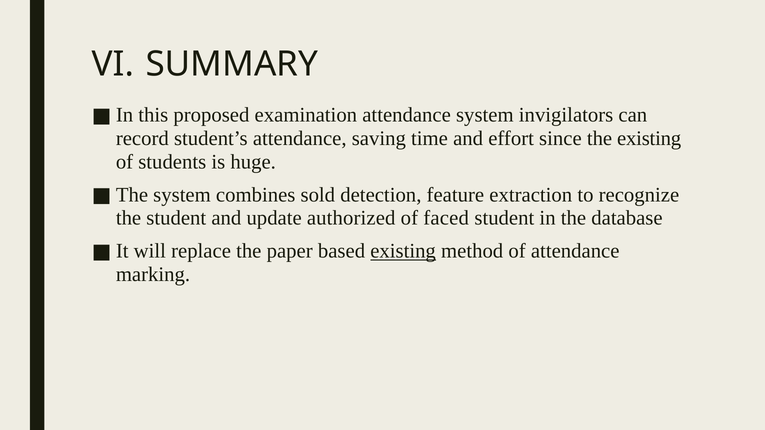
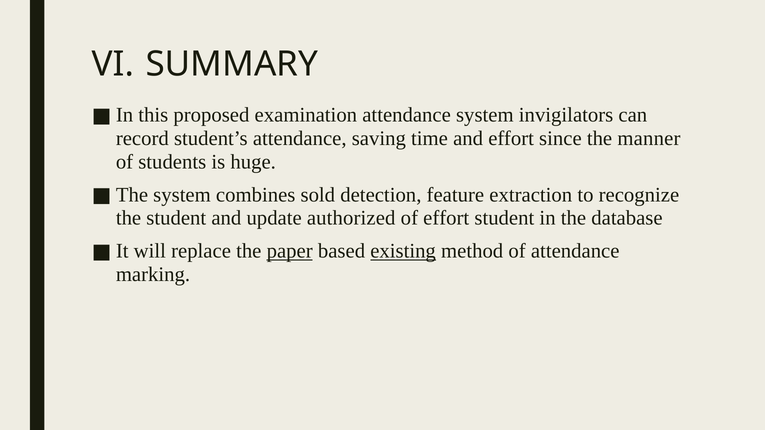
the existing: existing -> manner
of faced: faced -> effort
paper underline: none -> present
